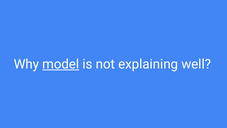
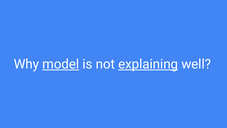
explaining underline: none -> present
